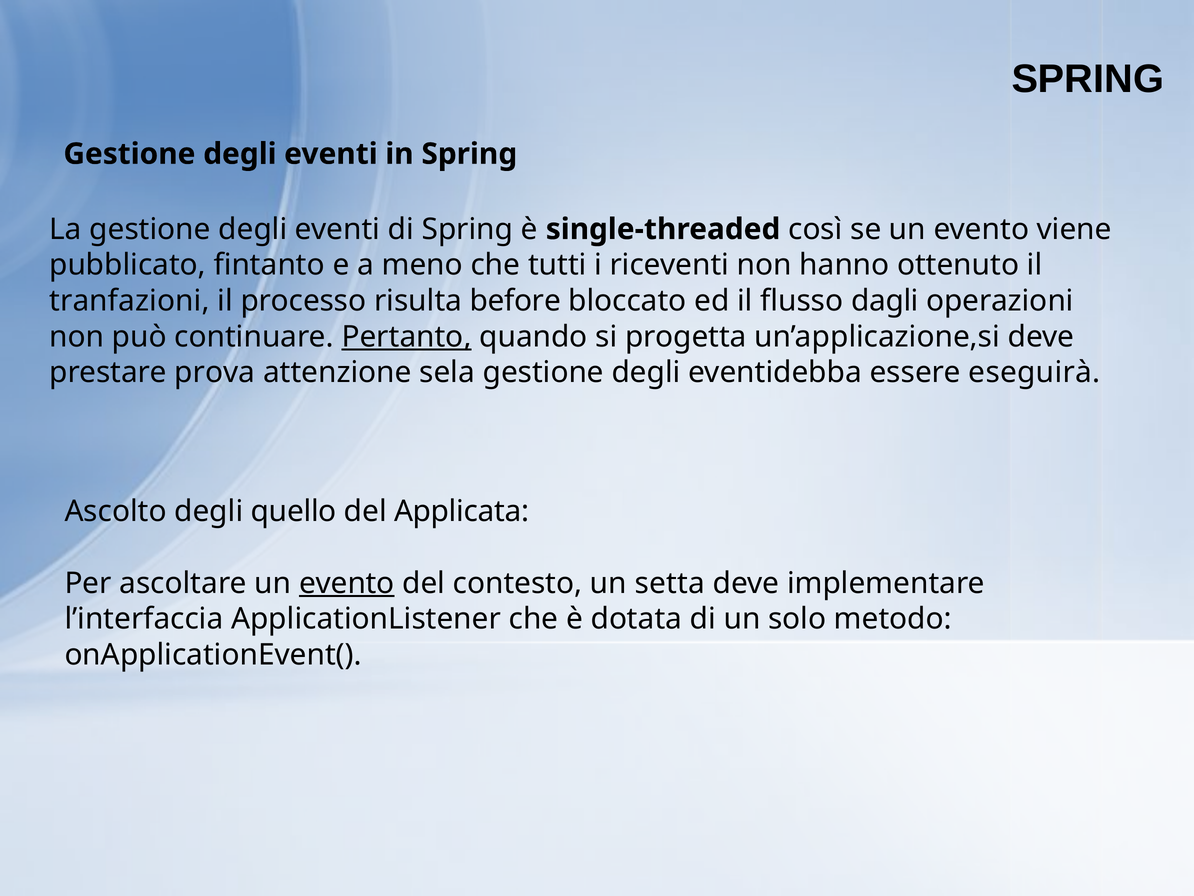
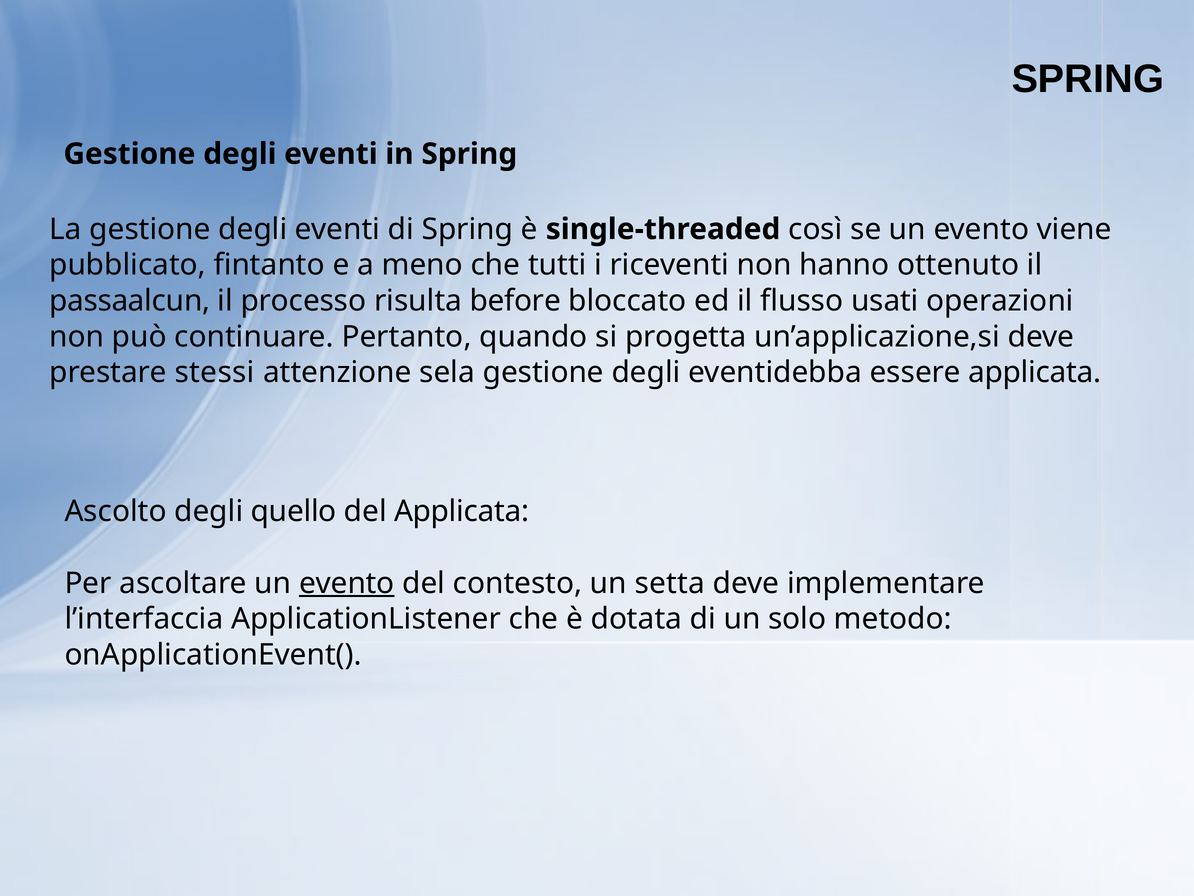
tranfazioni: tranfazioni -> passaalcun
dagli: dagli -> usati
Pertanto underline: present -> none
prova: prova -> stessi
essere eseguirà: eseguirà -> applicata
